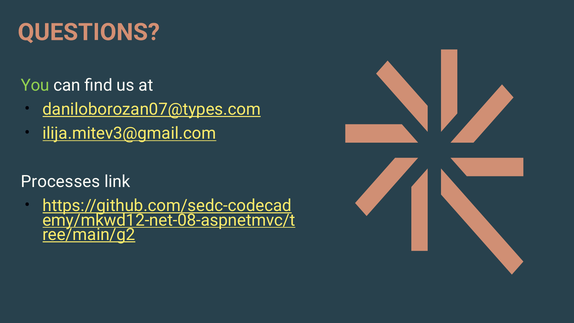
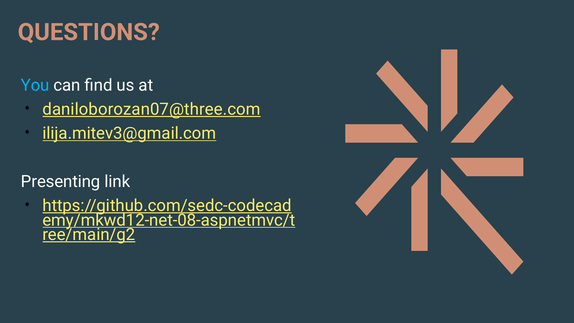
You colour: light green -> light blue
daniloborozan07@types.com: daniloborozan07@types.com -> daniloborozan07@three.com
Processes: Processes -> Presenting
